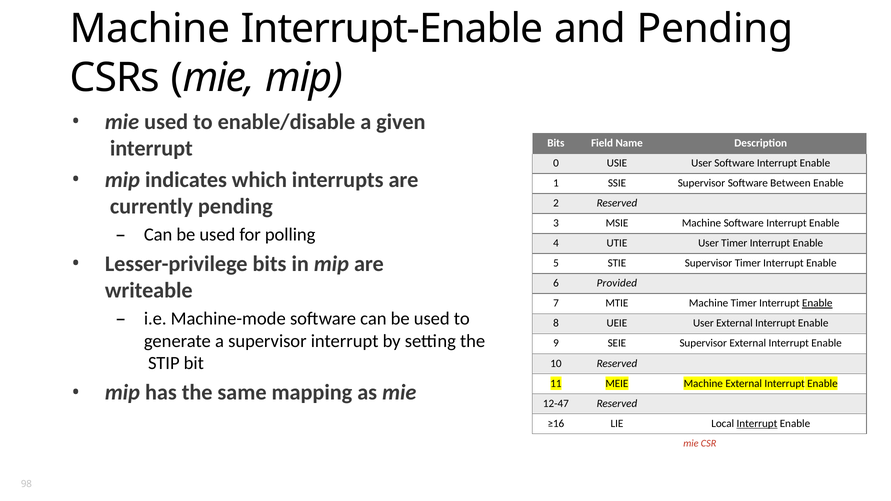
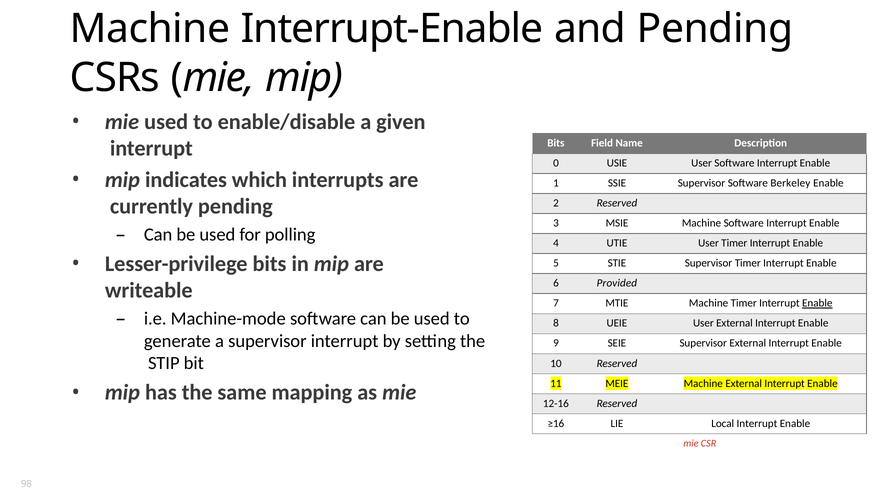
Between: Between -> Berkeley
12-47: 12-47 -> 12-16
Interrupt at (757, 424) underline: present -> none
